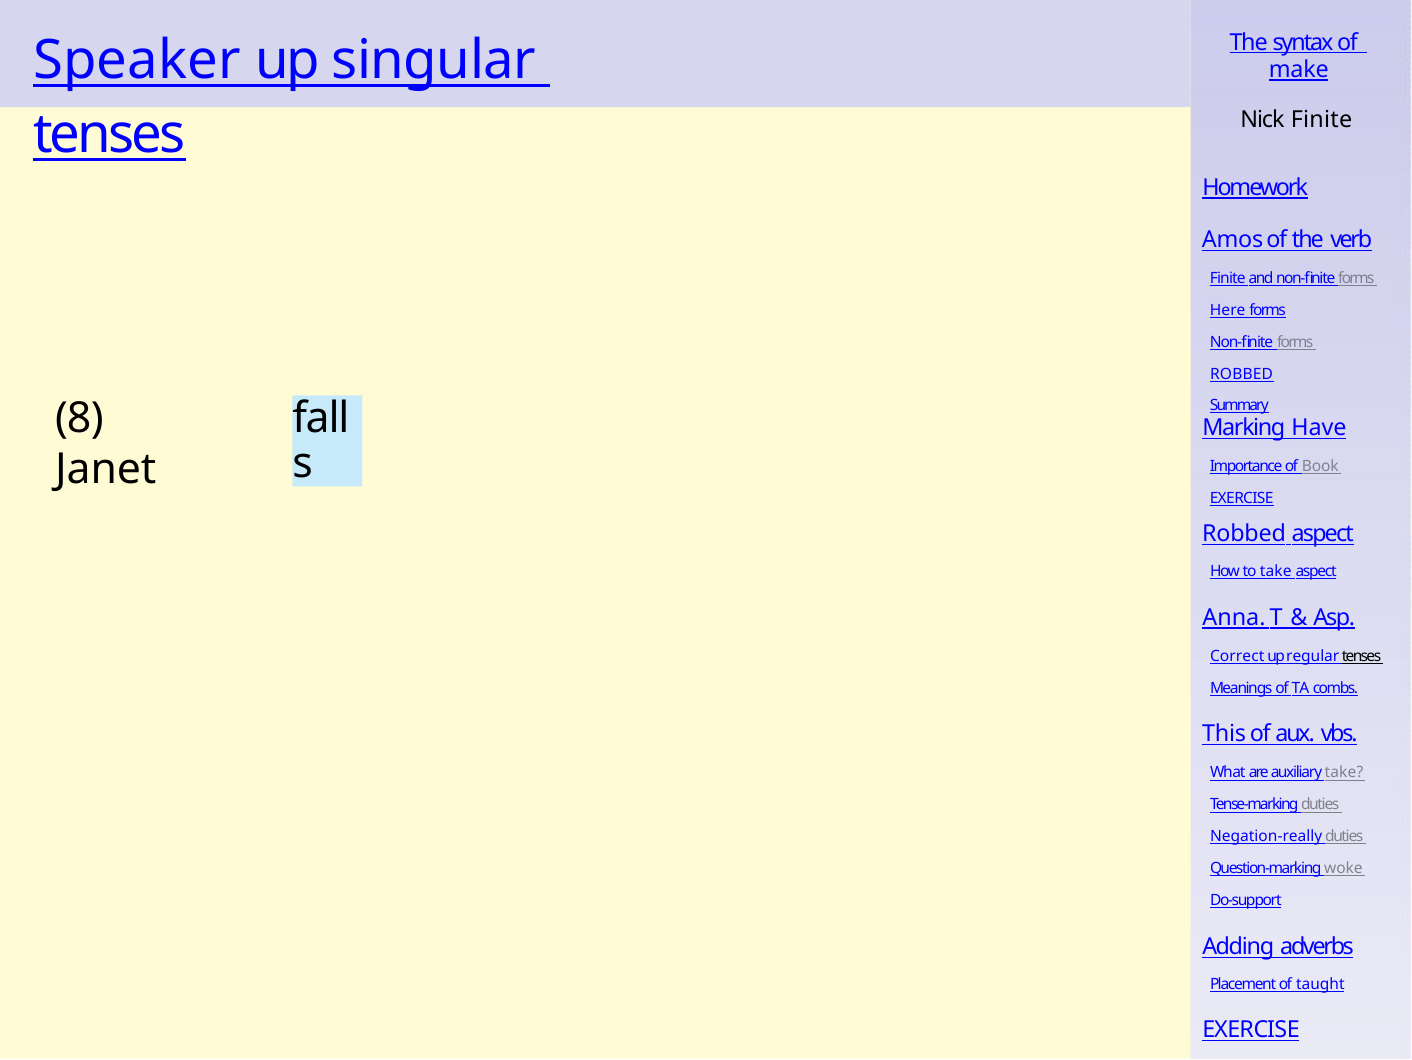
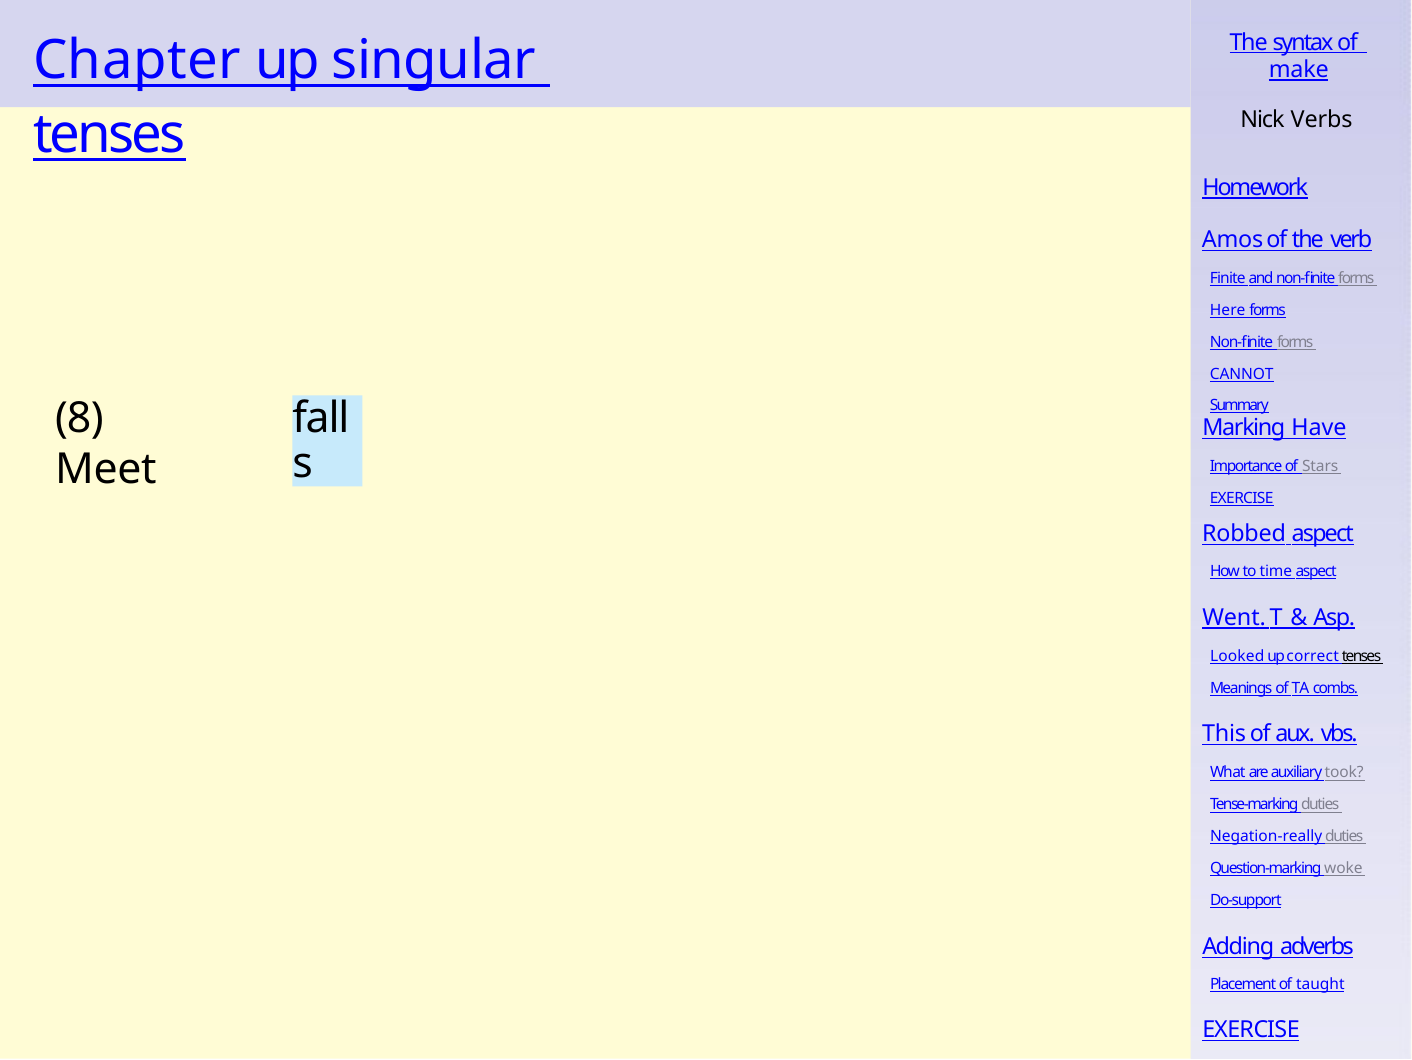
Speaker: Speaker -> Chapter
Nick Finite: Finite -> Verbs
ROBBED at (1242, 374): ROBBED -> CANNOT
Janet: Janet -> Meet
Book: Book -> Stars
to take: take -> time
Anna: Anna -> Went
Correct: Correct -> Looked
regular: regular -> correct
auxiliary take: take -> took
